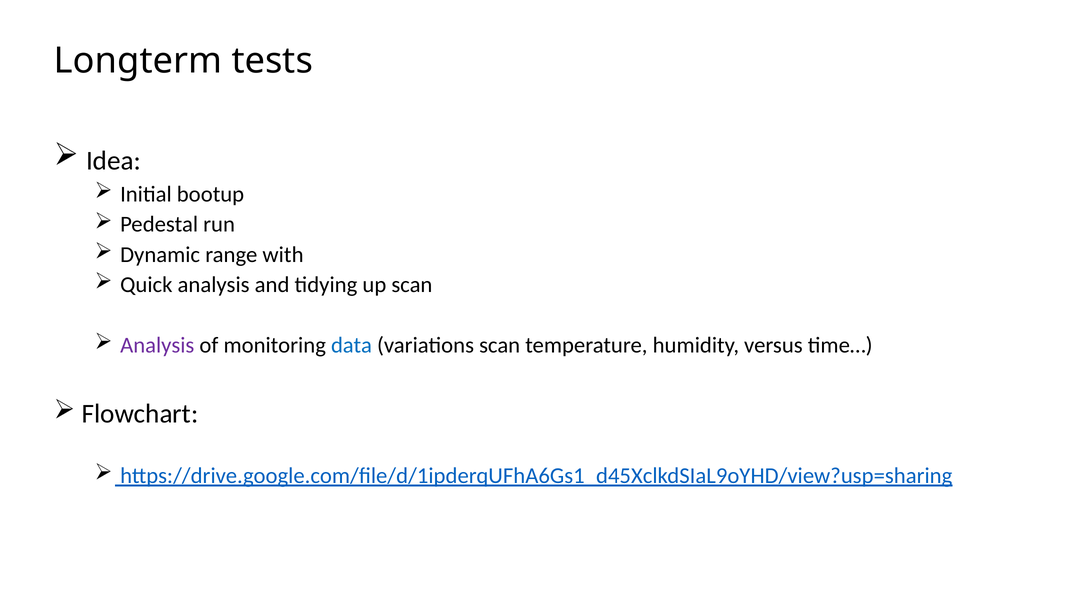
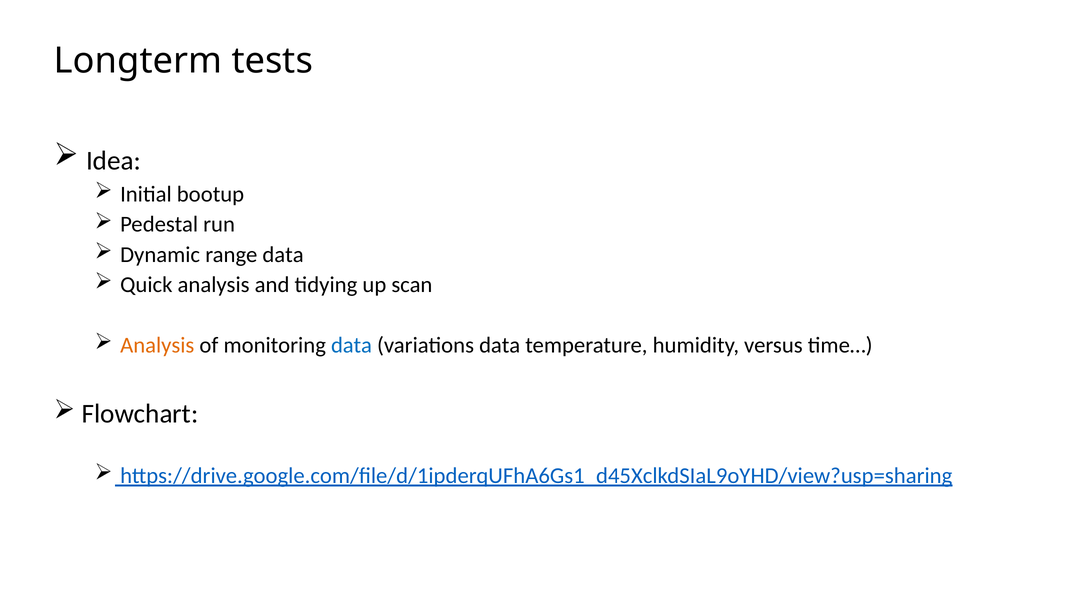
range with: with -> data
Analysis at (157, 345) colour: purple -> orange
variations scan: scan -> data
